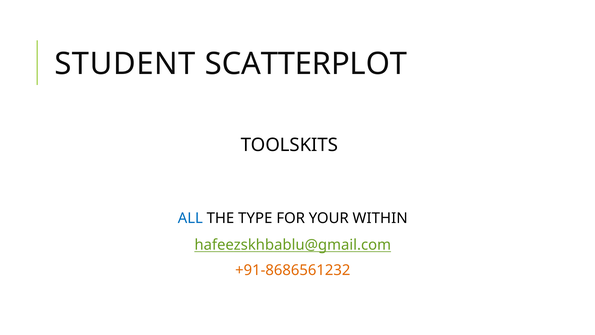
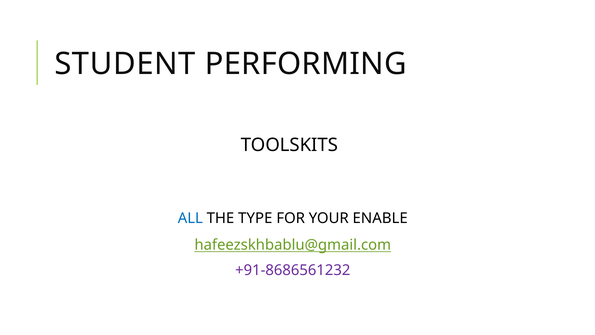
SCATTERPLOT: SCATTERPLOT -> PERFORMING
WITHIN: WITHIN -> ENABLE
+91-8686561232 colour: orange -> purple
